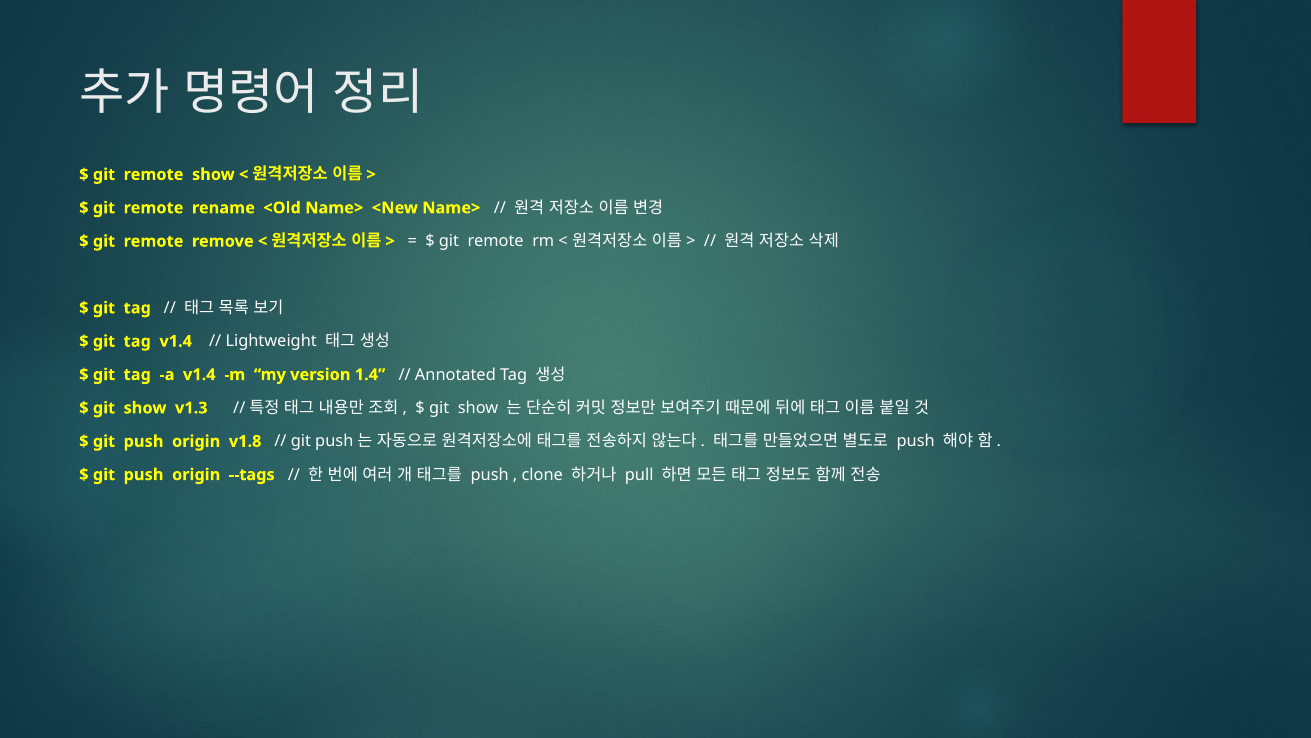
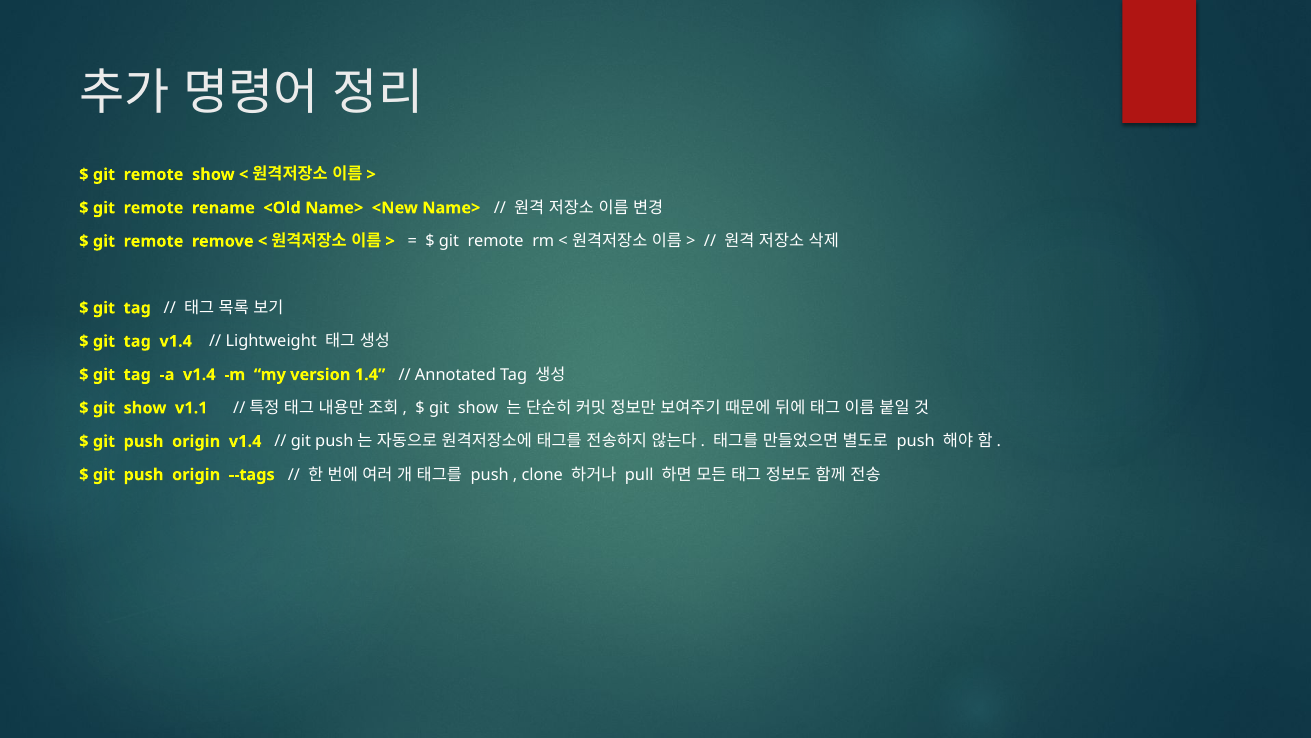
v1.3: v1.3 -> v1.1
origin v1.8: v1.8 -> v1.4
